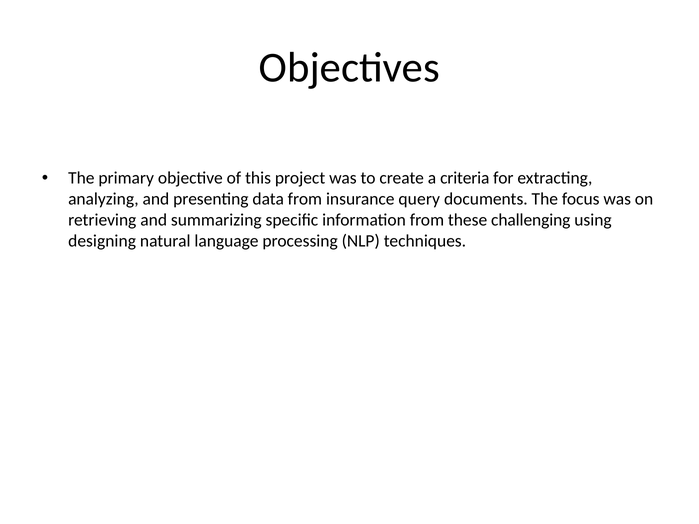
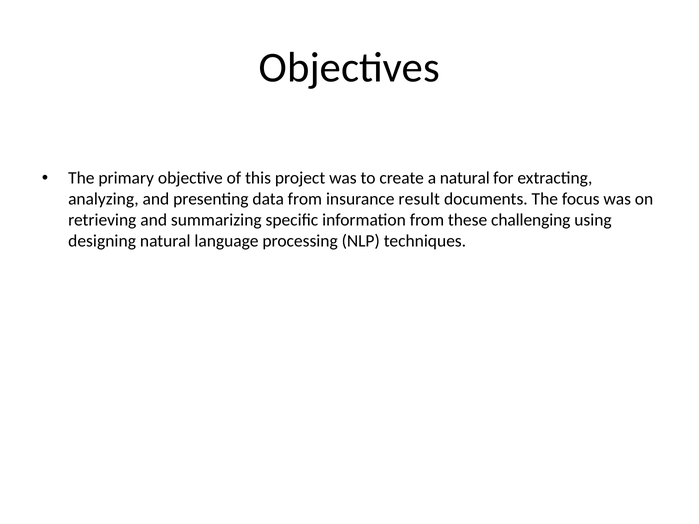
a criteria: criteria -> natural
query: query -> result
